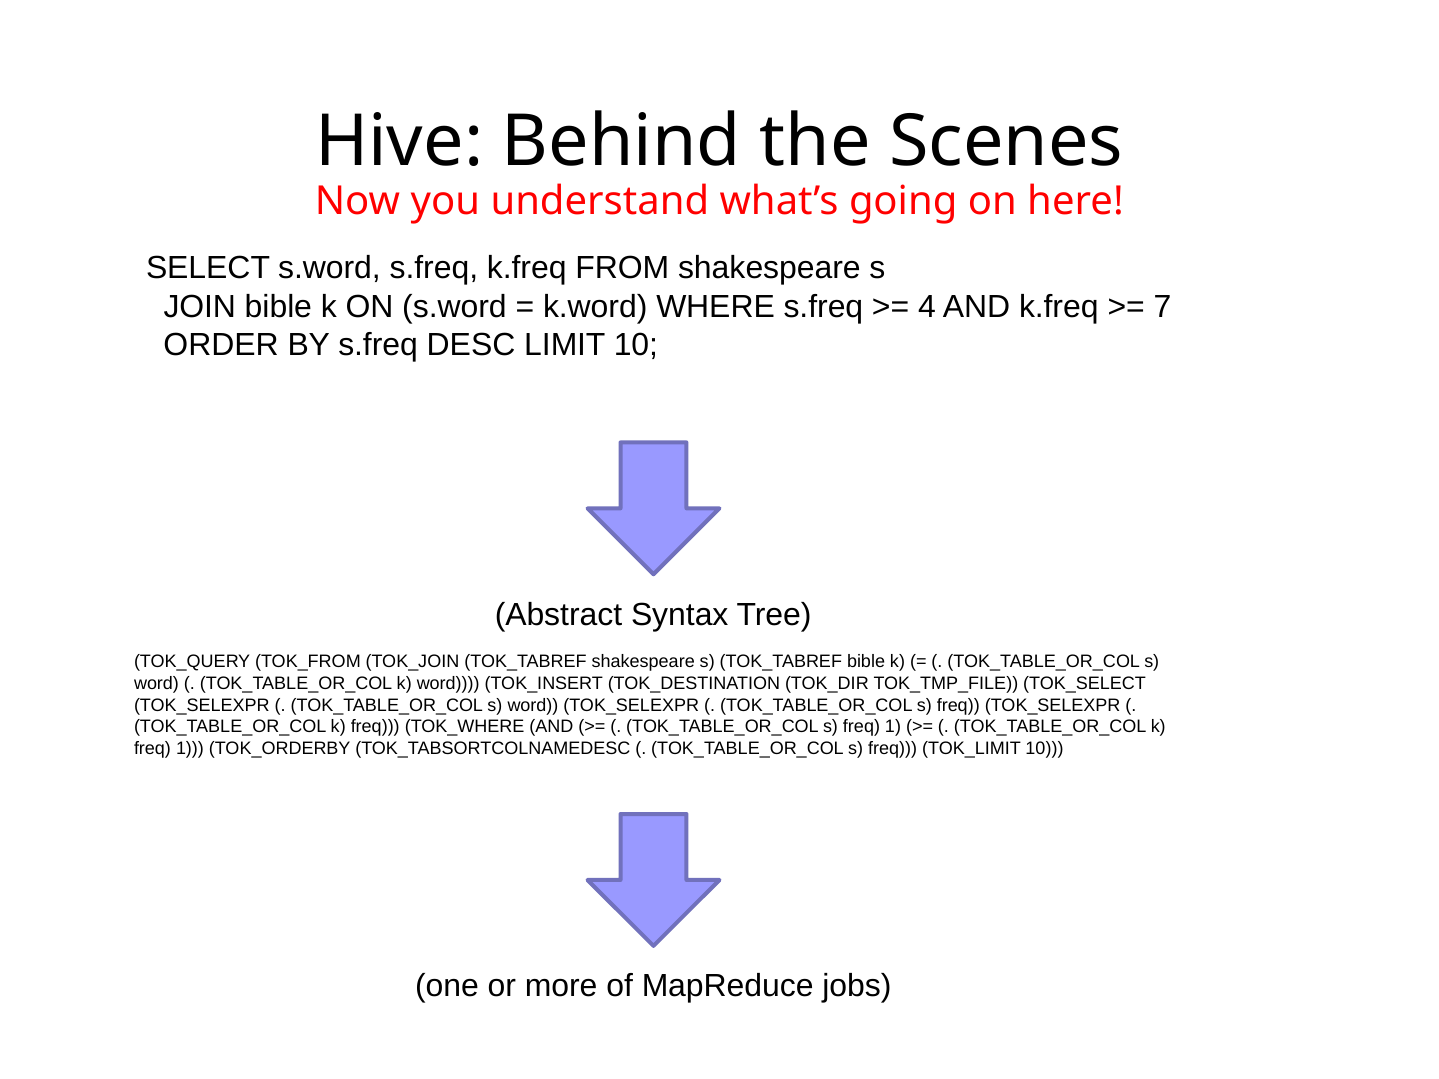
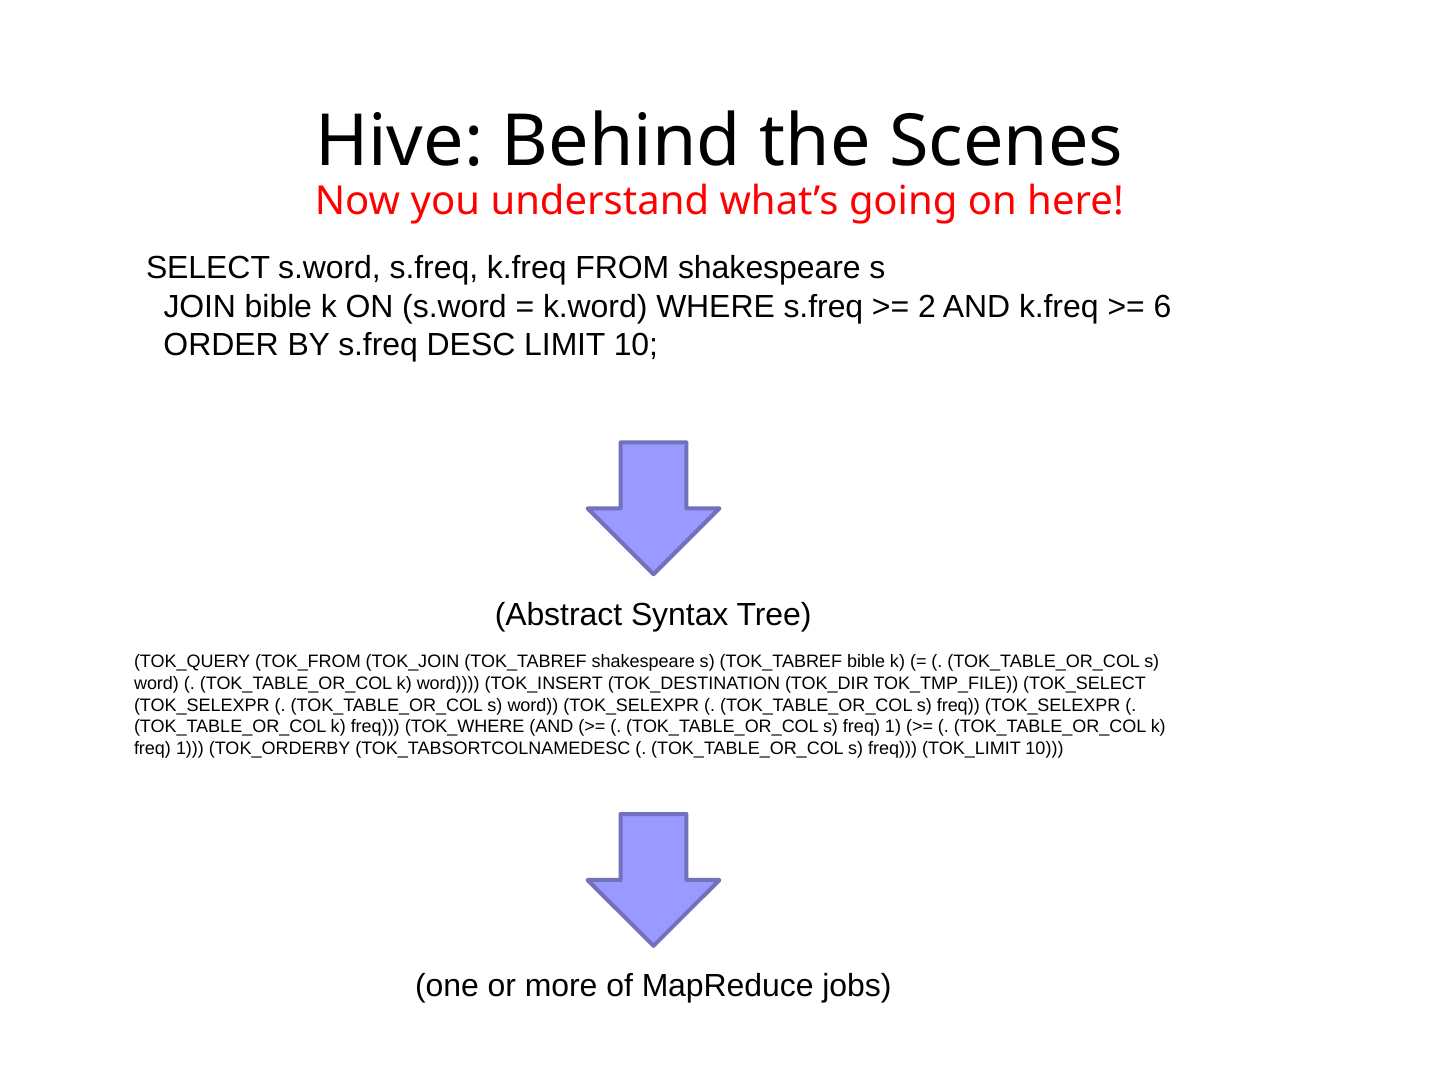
4: 4 -> 2
7: 7 -> 6
